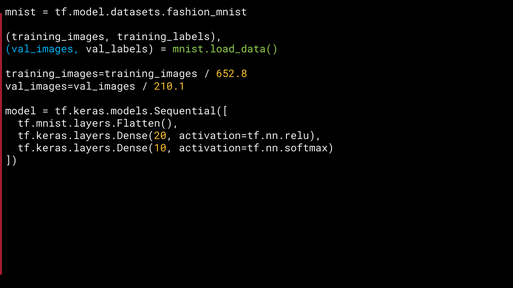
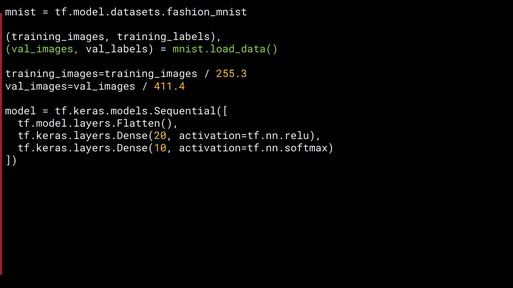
val_images colour: light blue -> light green
652.8: 652.8 -> 255.3
210.1: 210.1 -> 411.4
tf.mnist.layers.Flatten(: tf.mnist.layers.Flatten( -> tf.model.layers.Flatten(
